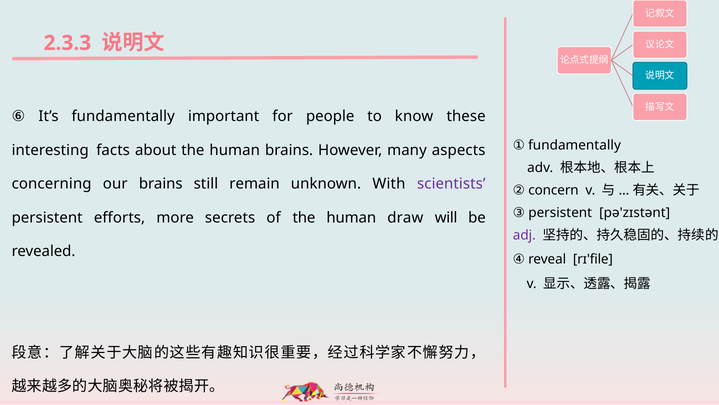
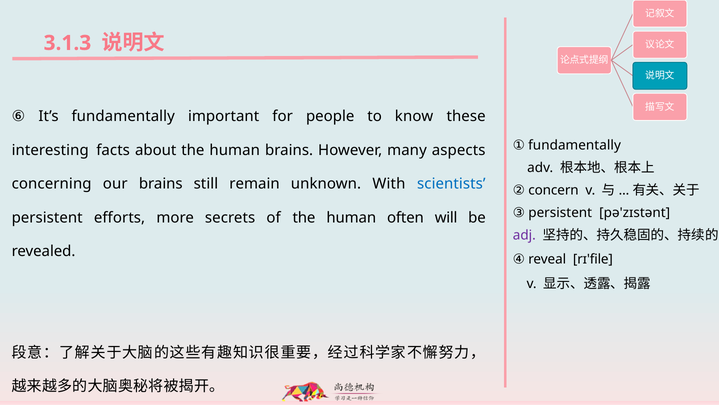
2.3.3: 2.3.3 -> 3.1.3
scientists colour: purple -> blue
draw: draw -> often
